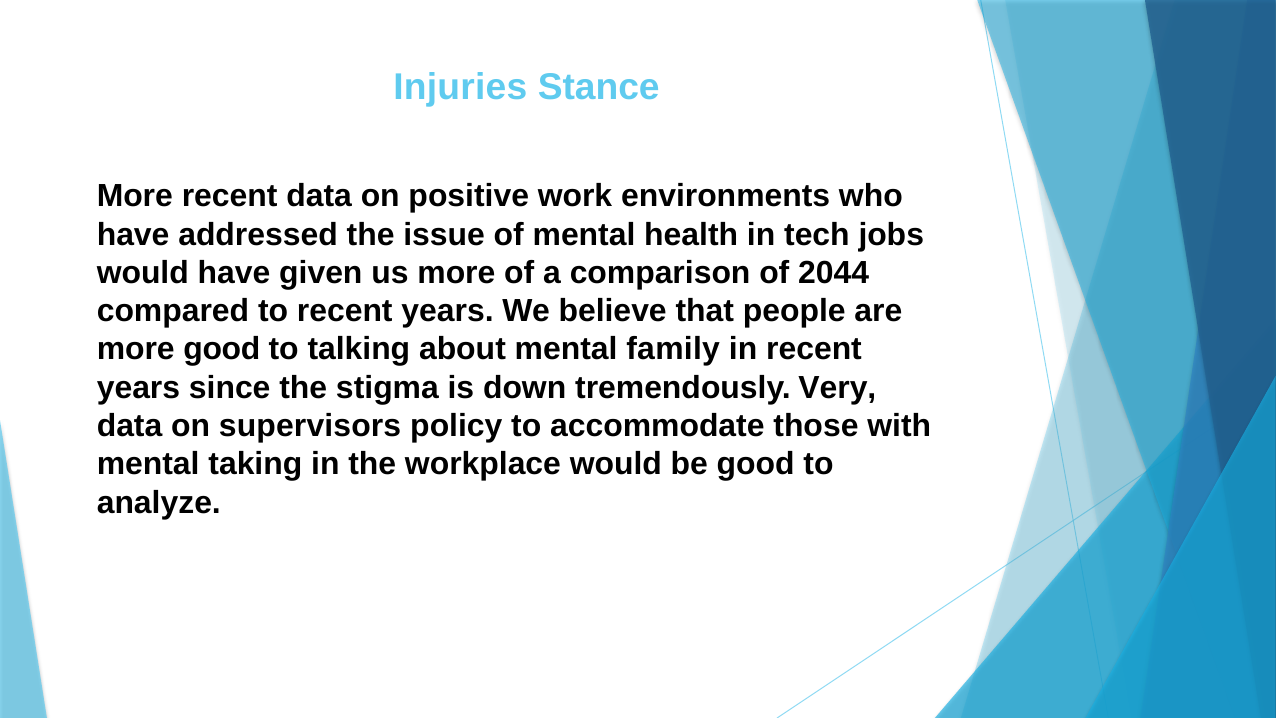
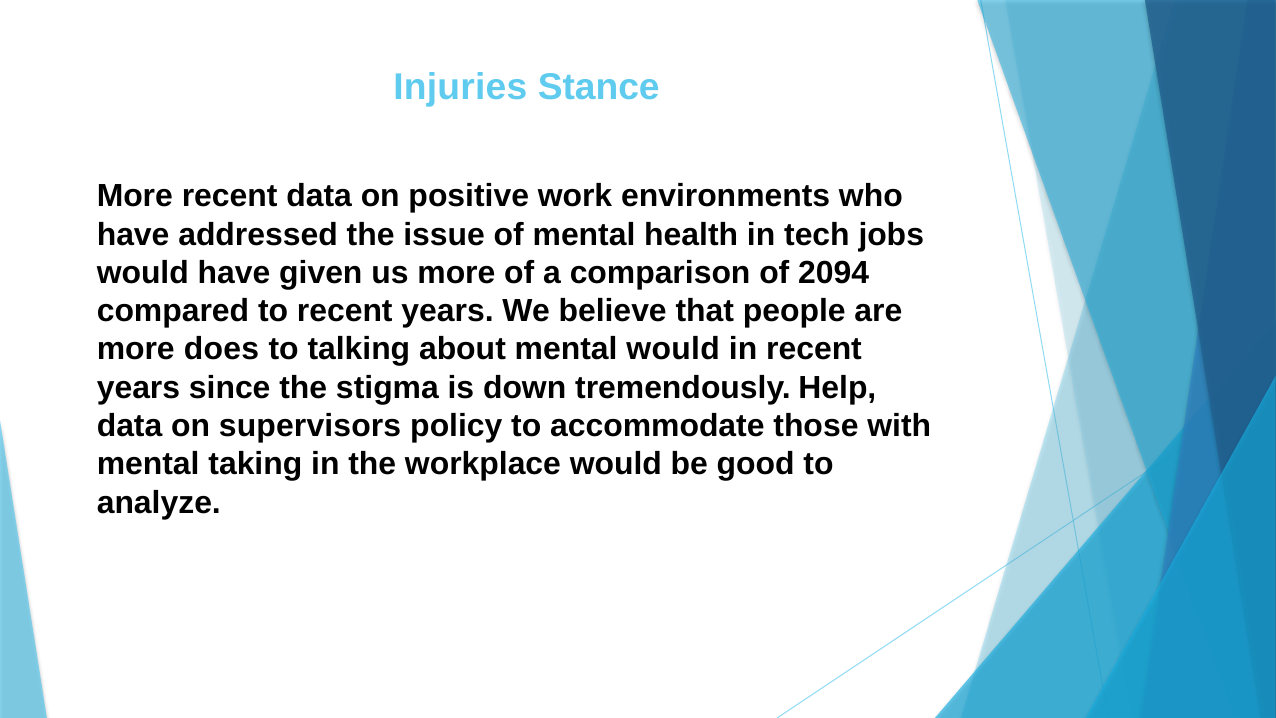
2044: 2044 -> 2094
more good: good -> does
mental family: family -> would
Very: Very -> Help
